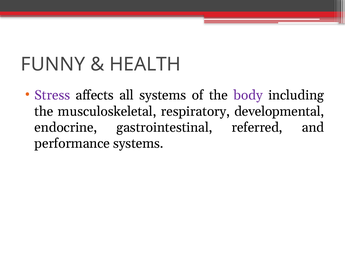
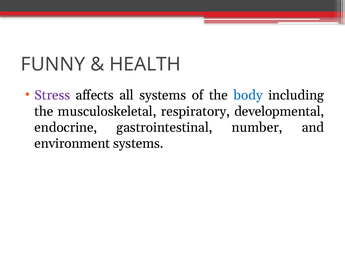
body colour: purple -> blue
referred: referred -> number
performance: performance -> environment
